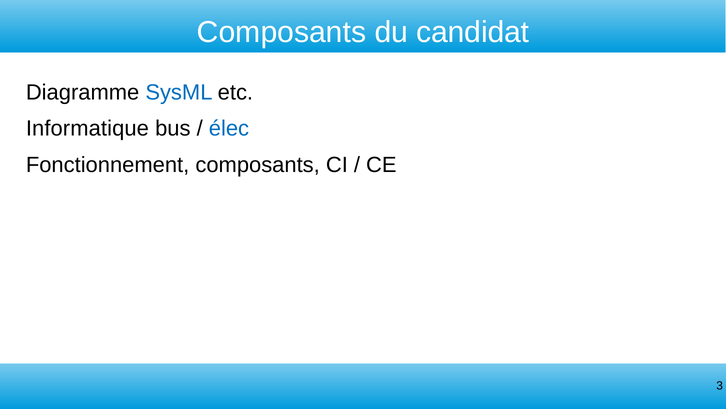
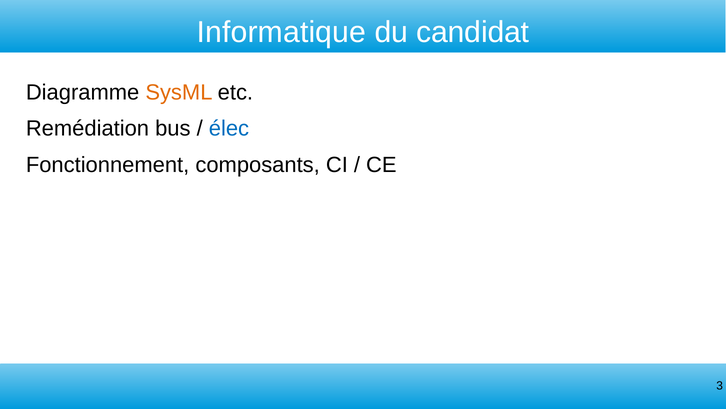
Composants at (282, 32): Composants -> Informatique
SysML colour: blue -> orange
Informatique: Informatique -> Remédiation
